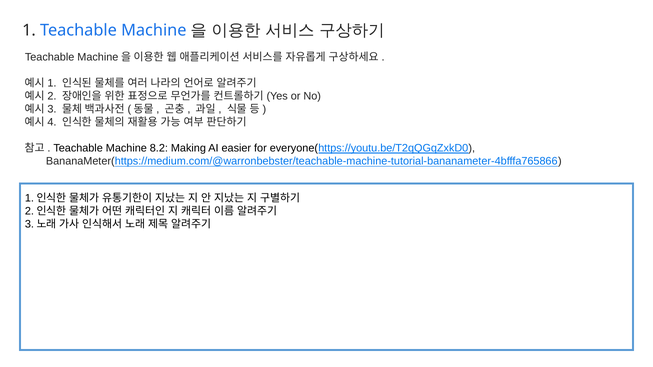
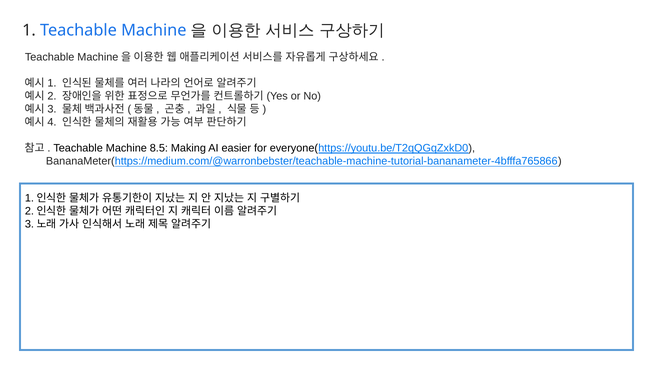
8.2: 8.2 -> 8.5
